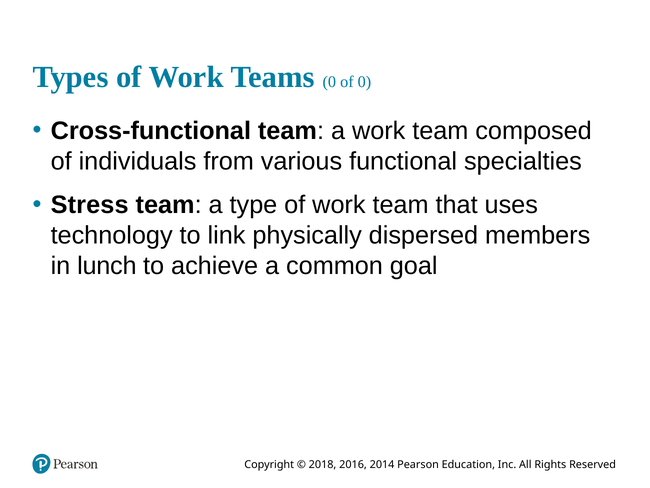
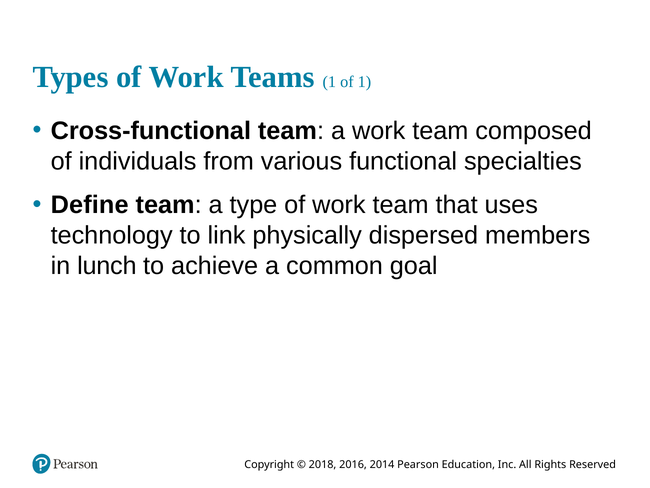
Teams 0: 0 -> 1
of 0: 0 -> 1
Stress: Stress -> Define
